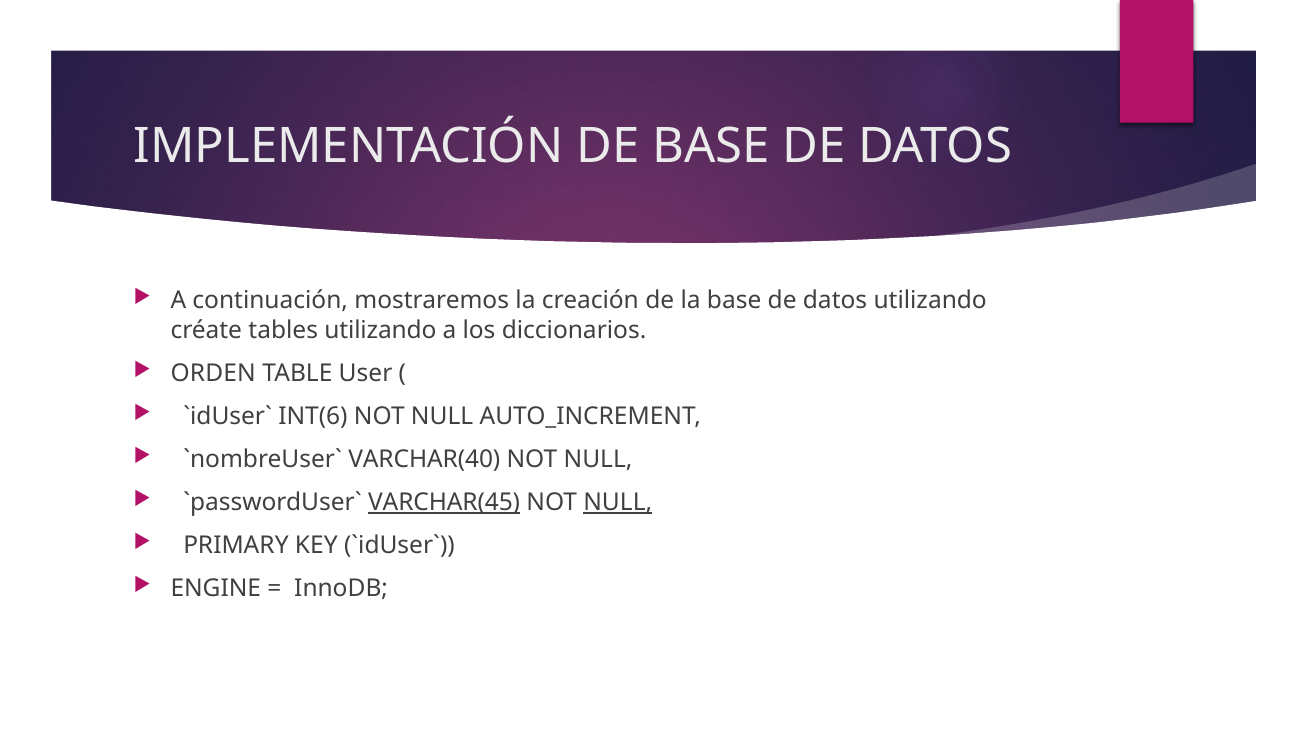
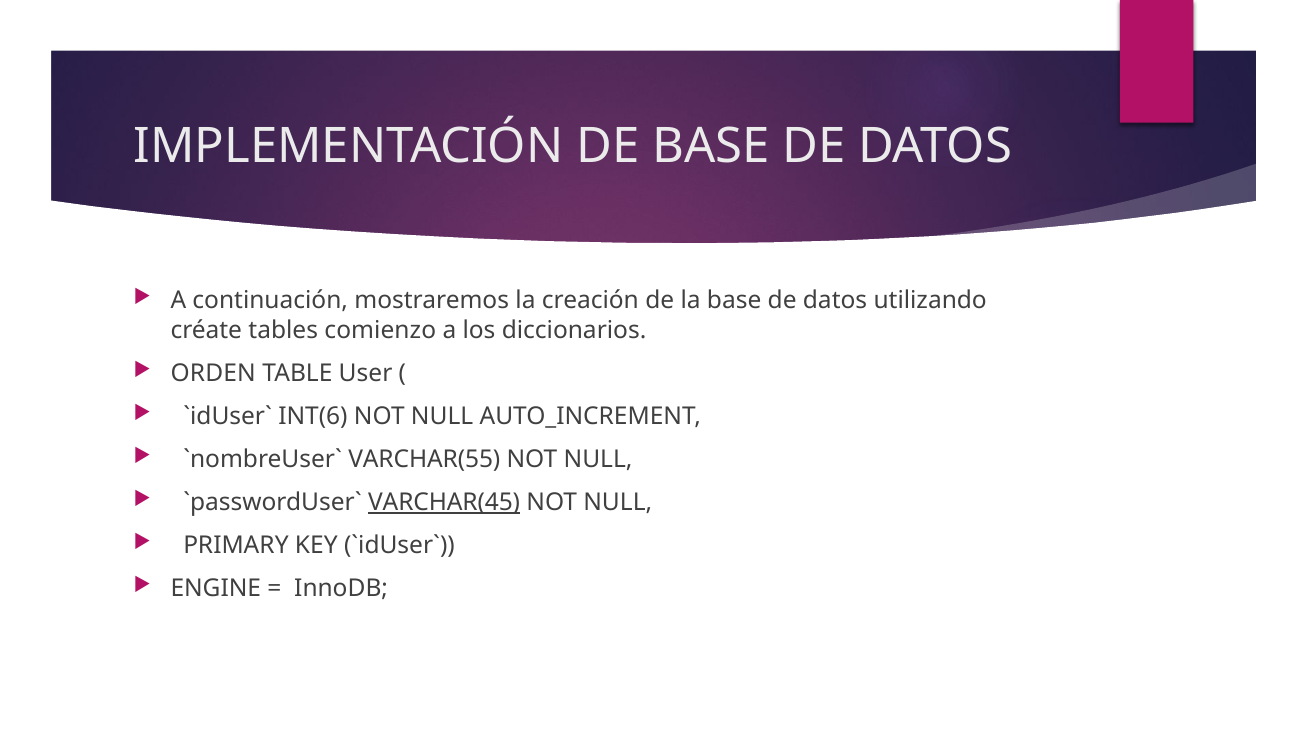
tables utilizando: utilizando -> comienzo
VARCHAR(40: VARCHAR(40 -> VARCHAR(55
NULL at (618, 502) underline: present -> none
